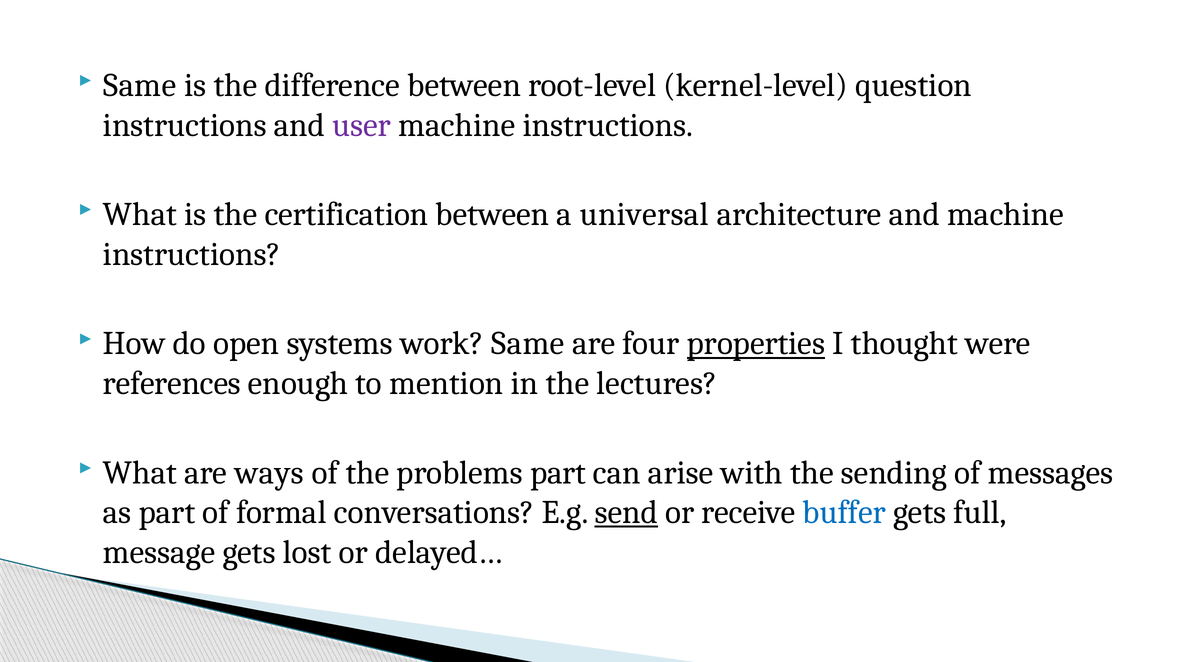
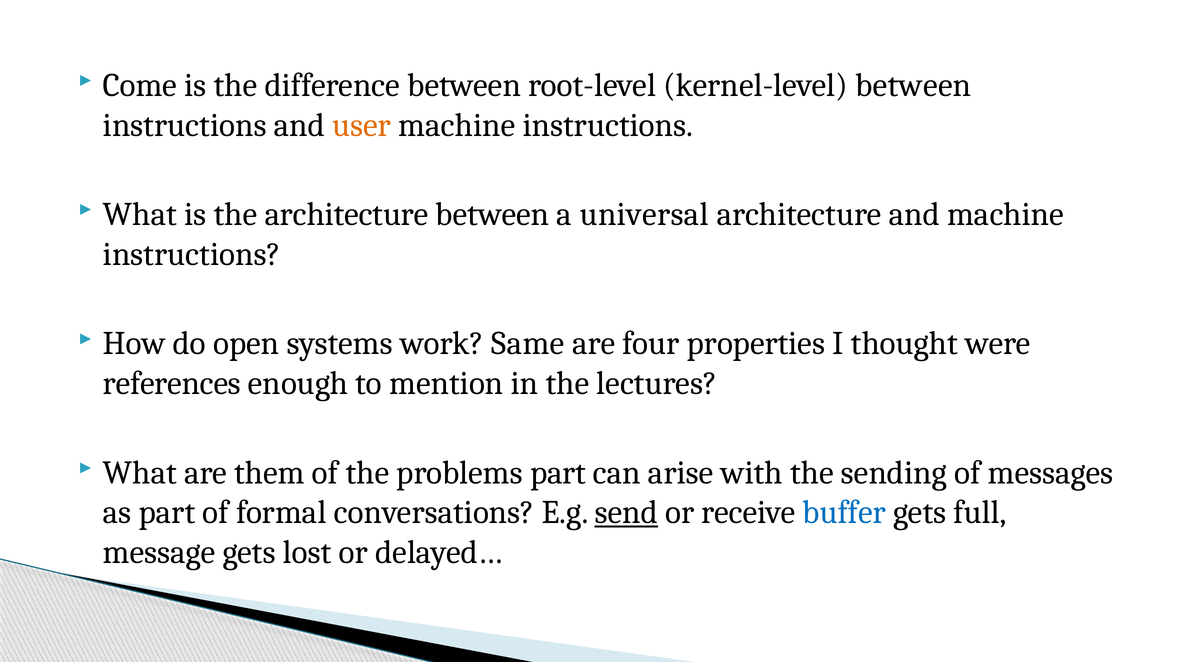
Same at (140, 85): Same -> Come
kernel-level question: question -> between
user colour: purple -> orange
the certification: certification -> architecture
properties underline: present -> none
ways: ways -> them
